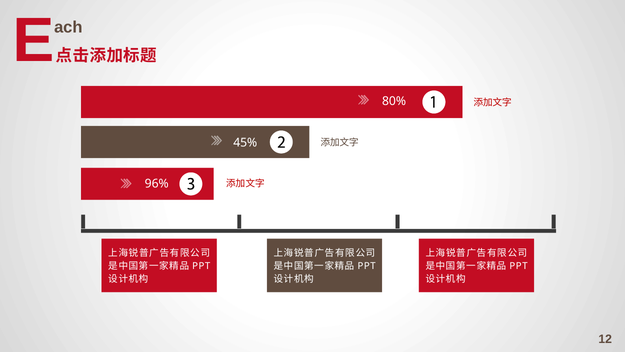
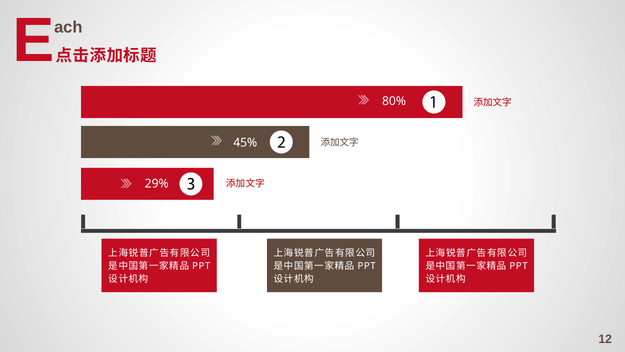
96%: 96% -> 29%
